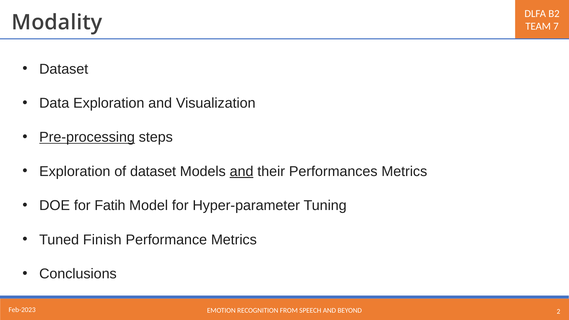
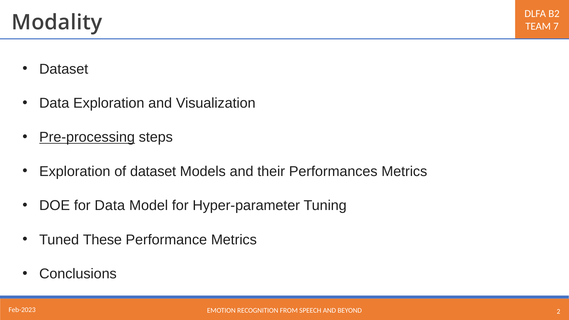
and at (242, 171) underline: present -> none
for Fatih: Fatih -> Data
Finish: Finish -> These
